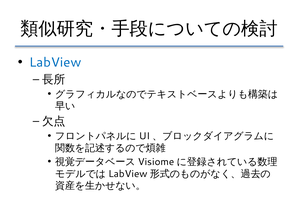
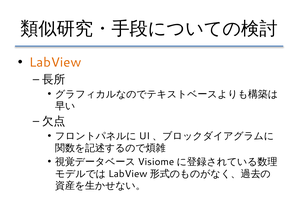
LabView colour: blue -> orange
